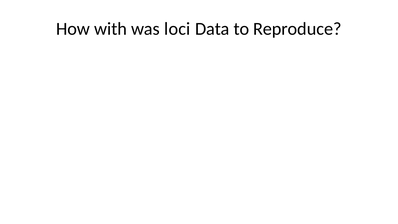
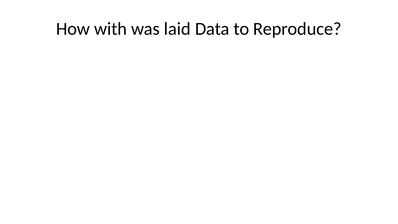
loci: loci -> laid
